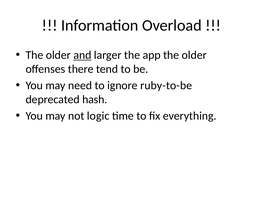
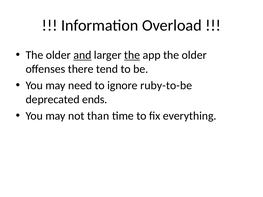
the at (132, 55) underline: none -> present
hash: hash -> ends
logic: logic -> than
